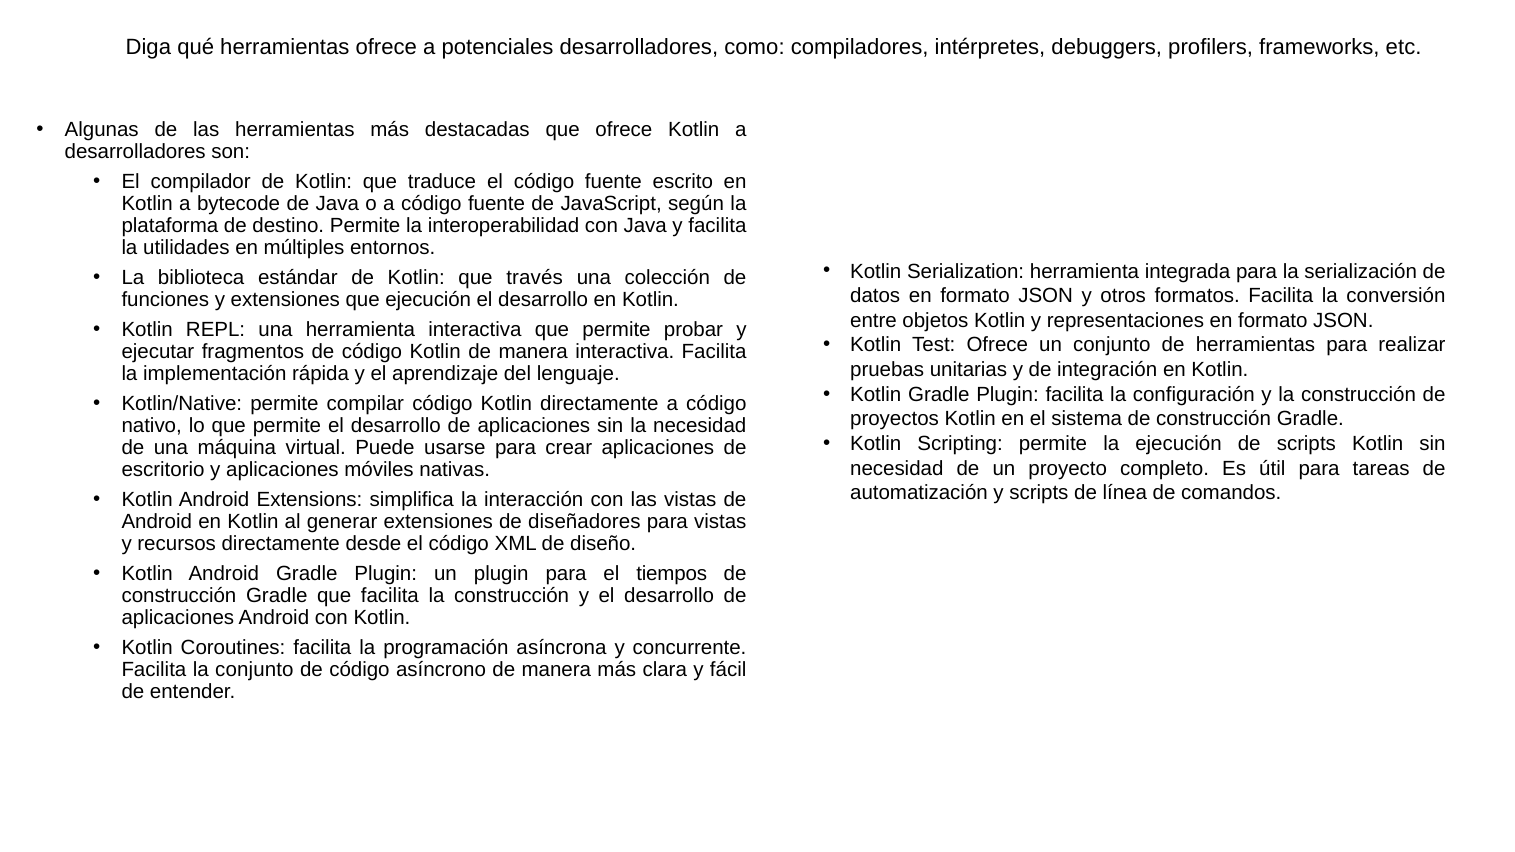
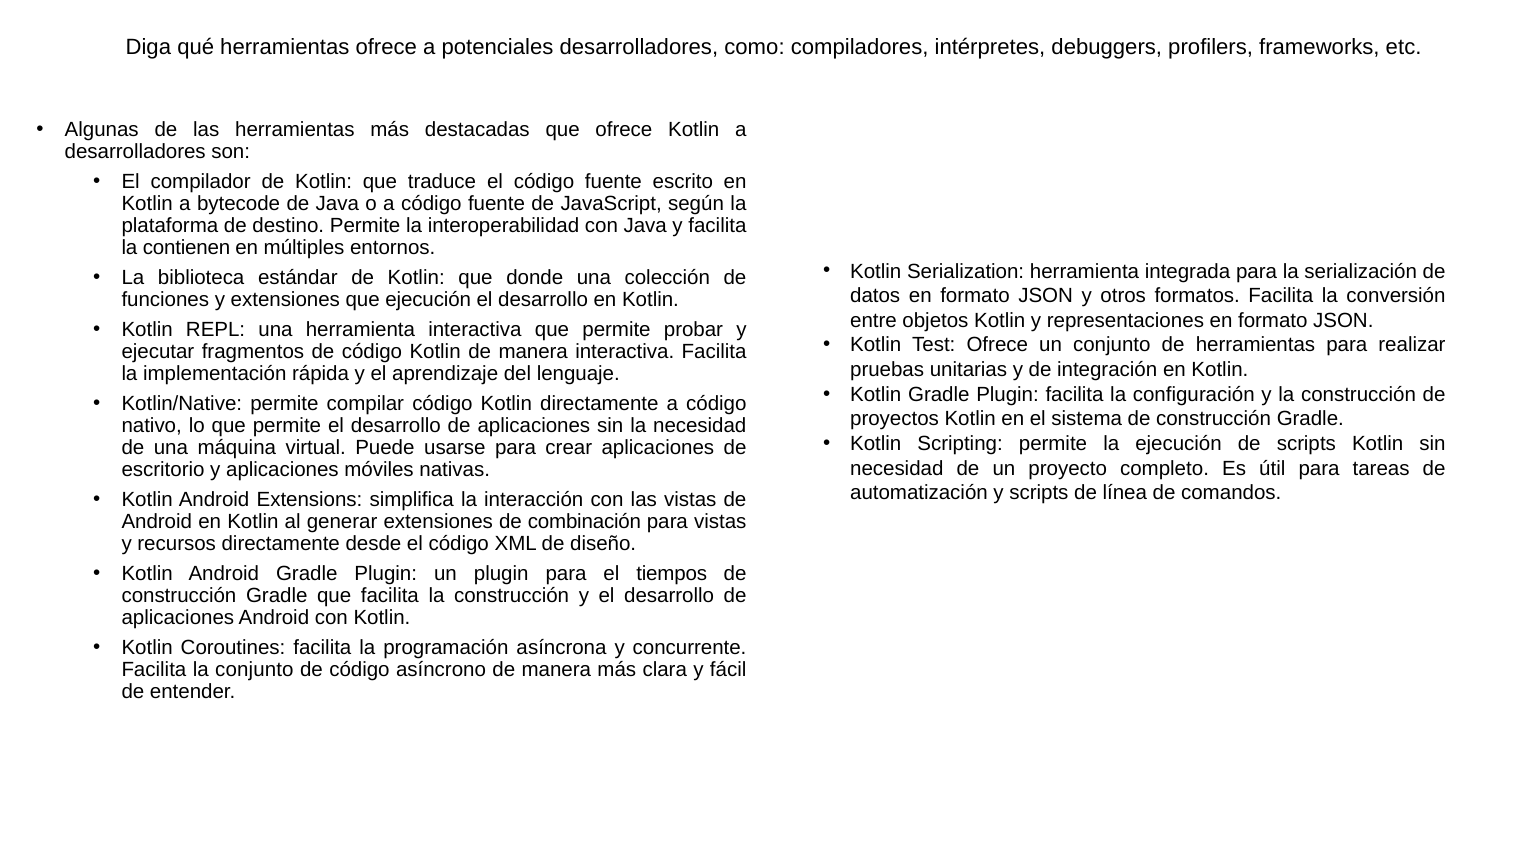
utilidades: utilidades -> contienen
través: través -> donde
diseñadores: diseñadores -> combinación
